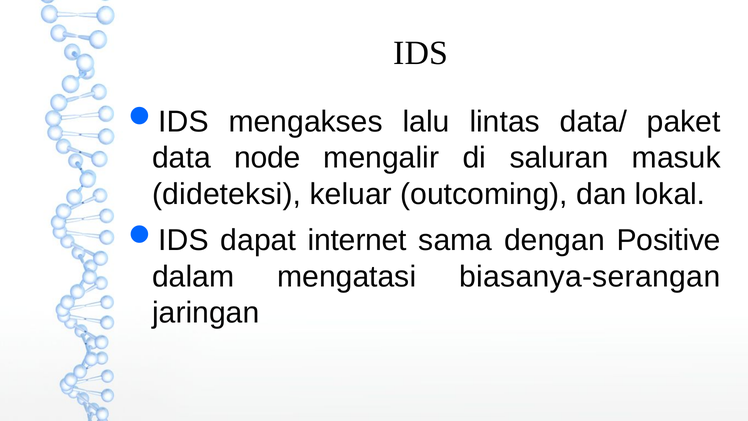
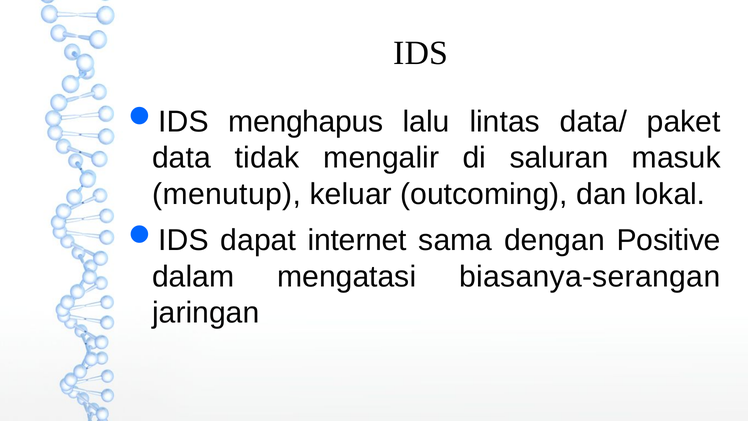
mengakses: mengakses -> menghapus
node: node -> tidak
dideteksi: dideteksi -> menutup
